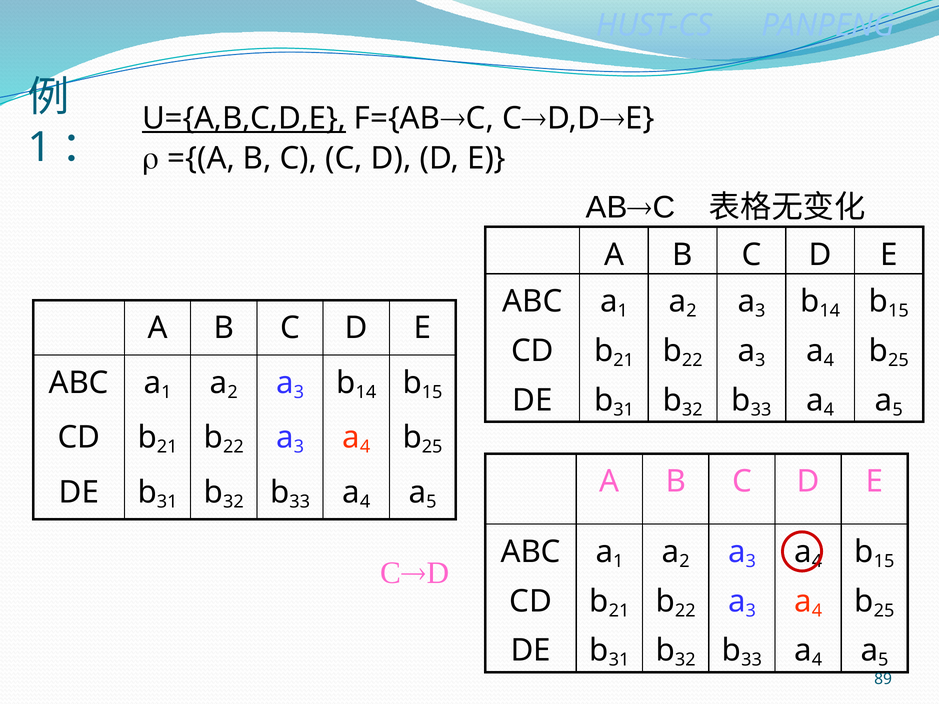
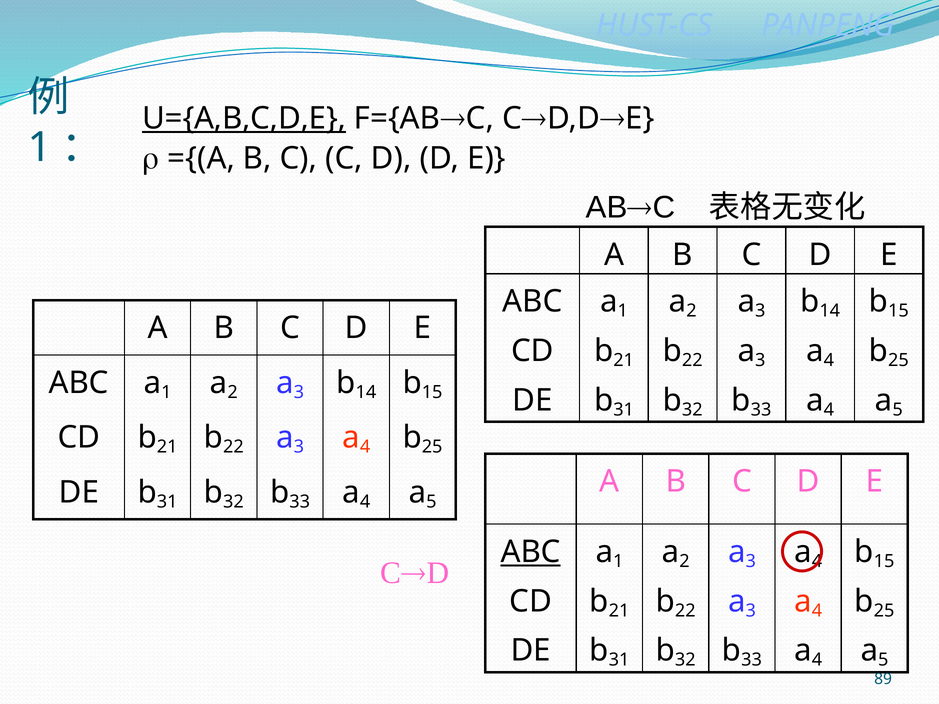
ABC at (531, 552) underline: none -> present
